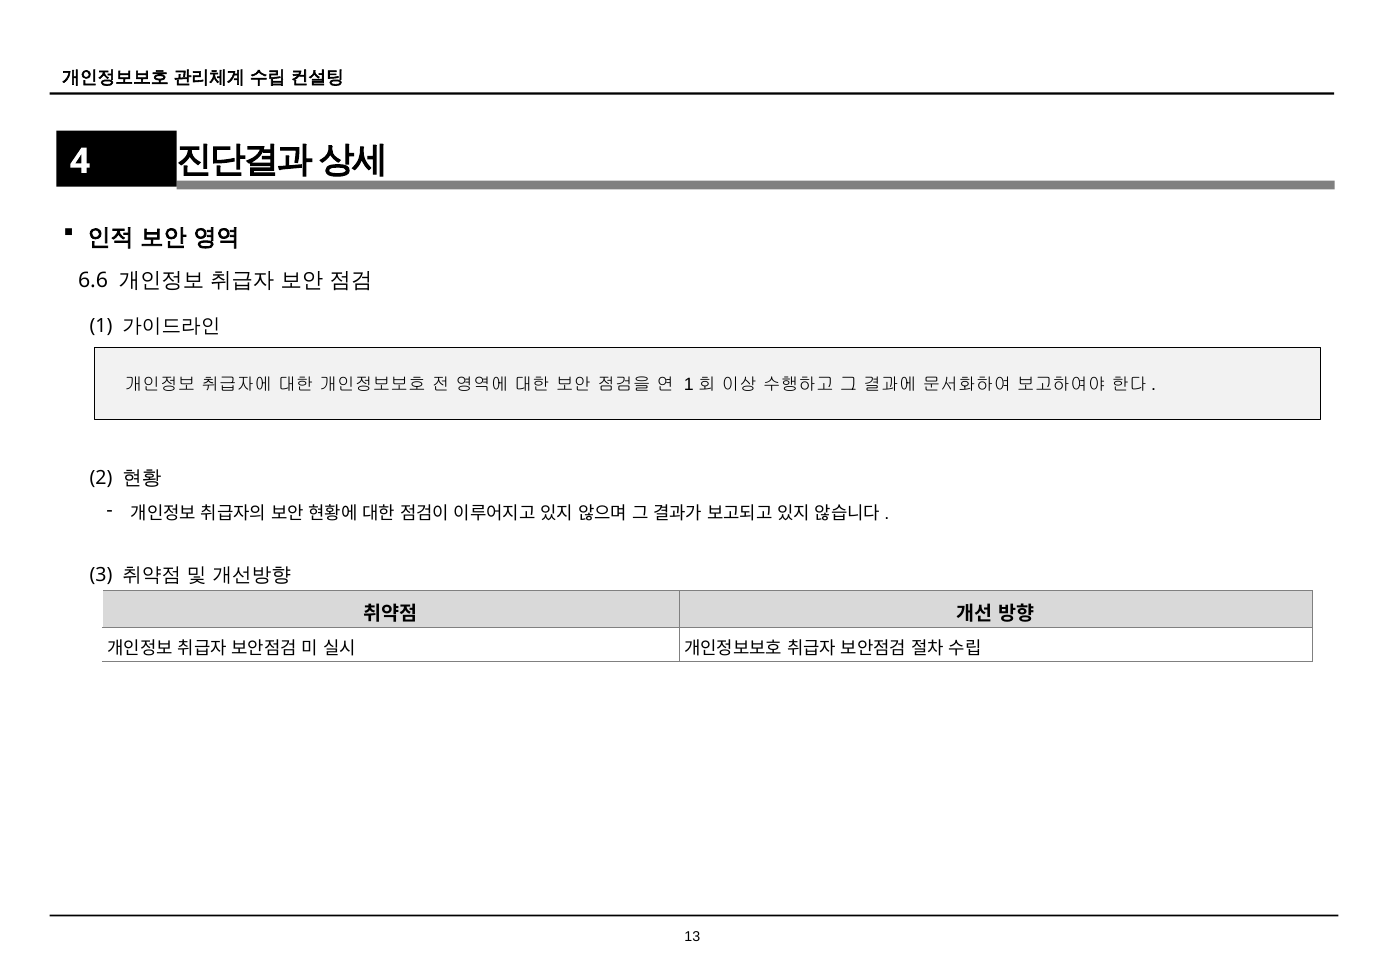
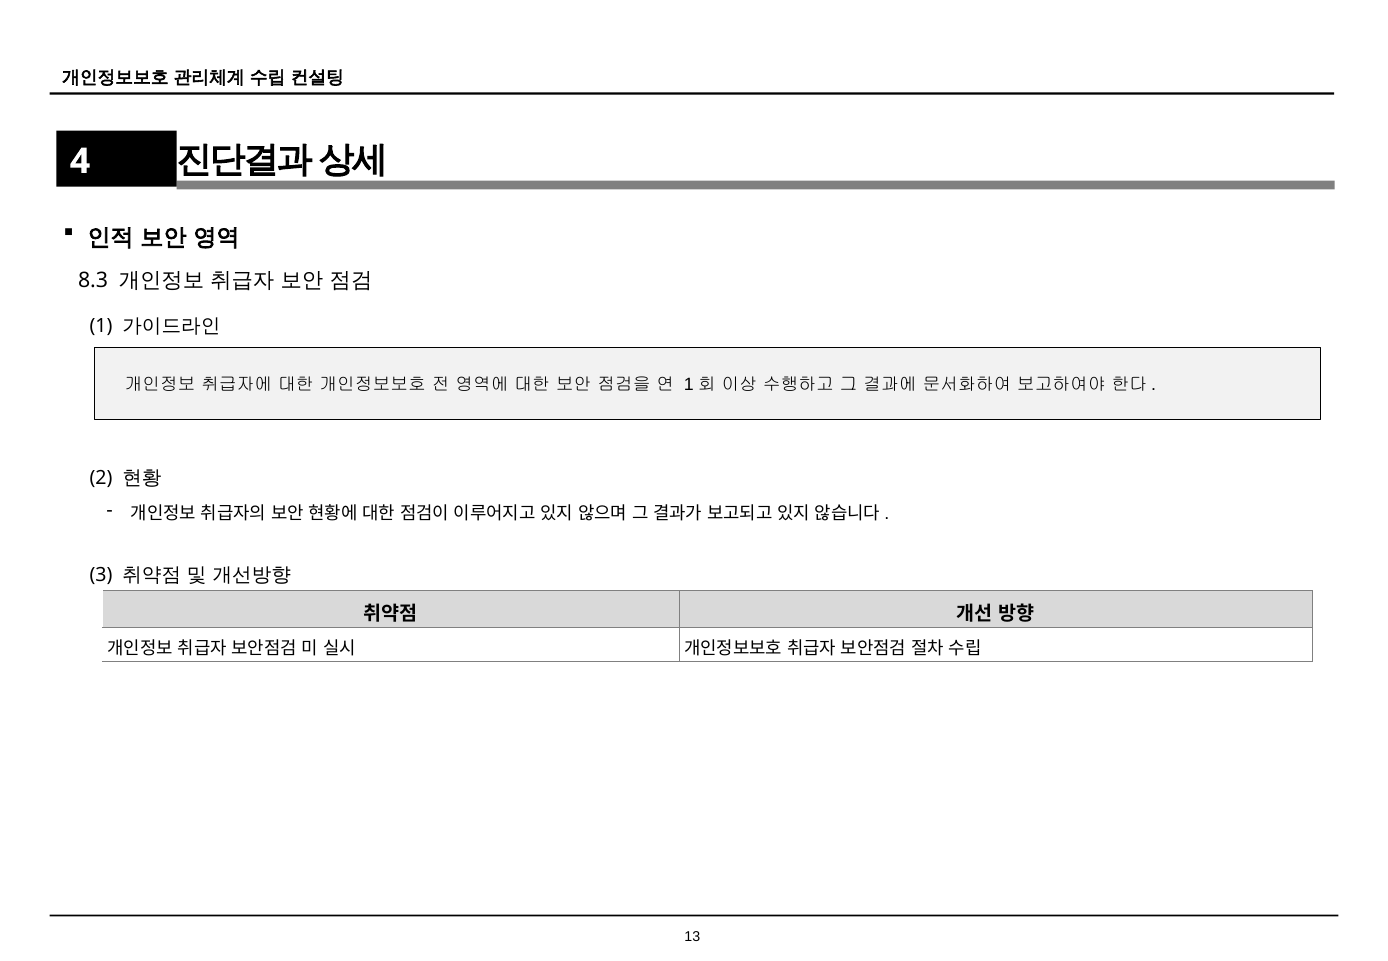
6.6: 6.6 -> 8.3
